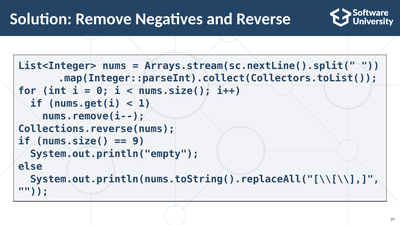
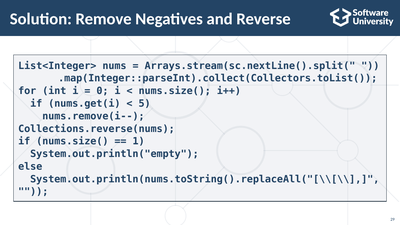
1: 1 -> 5
9: 9 -> 1
